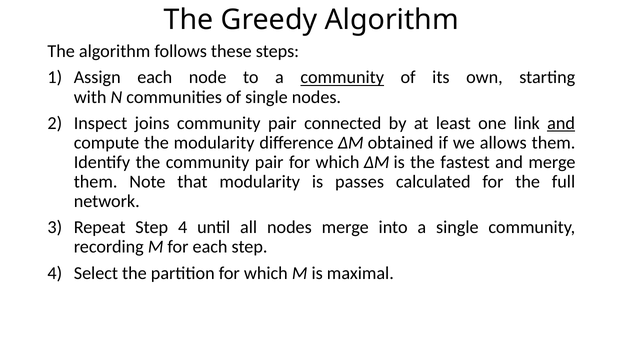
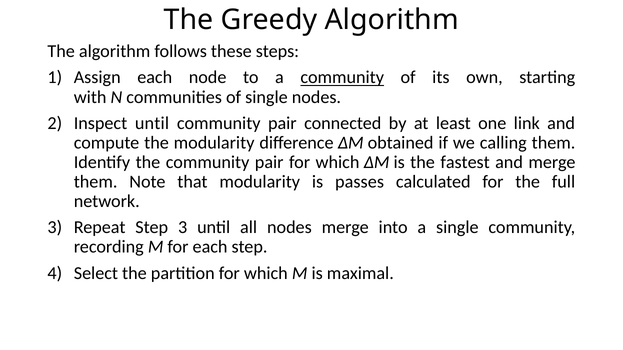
Inspect joins: joins -> until
and at (561, 123) underline: present -> none
allows: allows -> calling
Repeat Step 4: 4 -> 3
